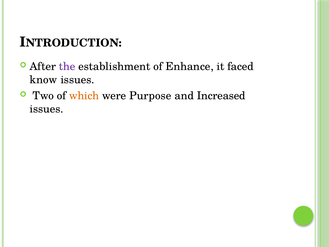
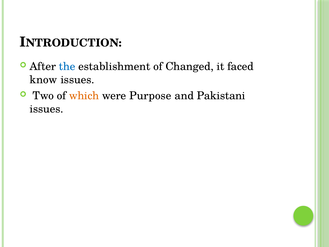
the colour: purple -> blue
Enhance: Enhance -> Changed
Increased: Increased -> Pakistani
